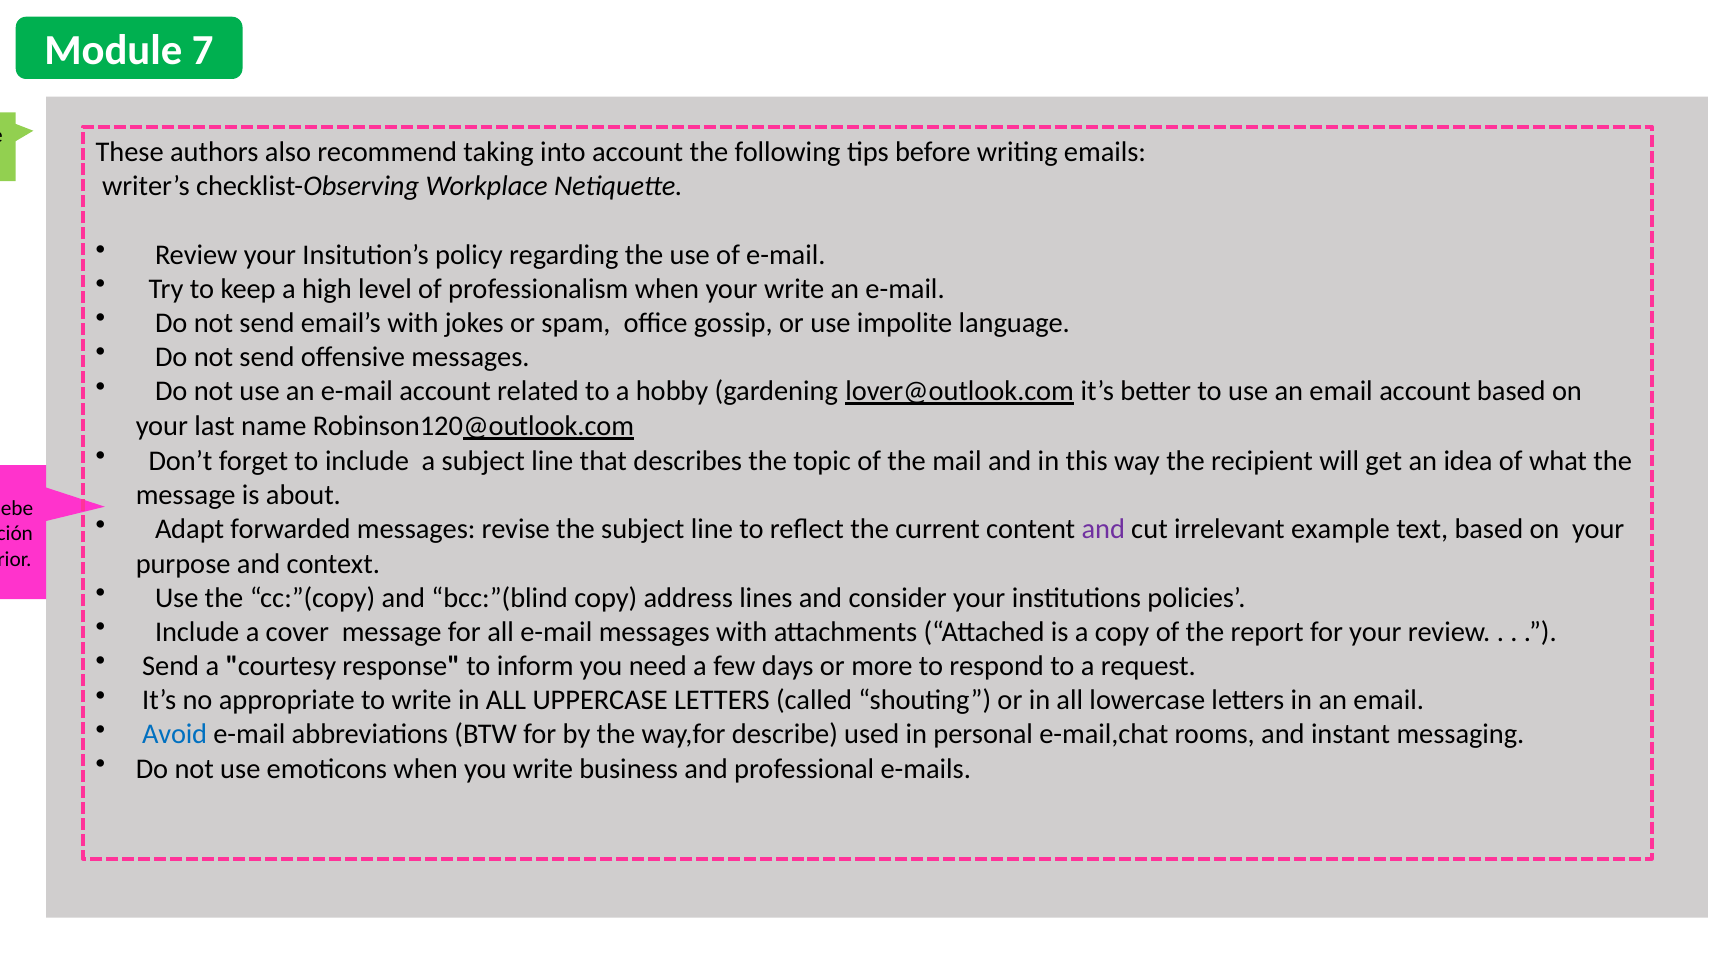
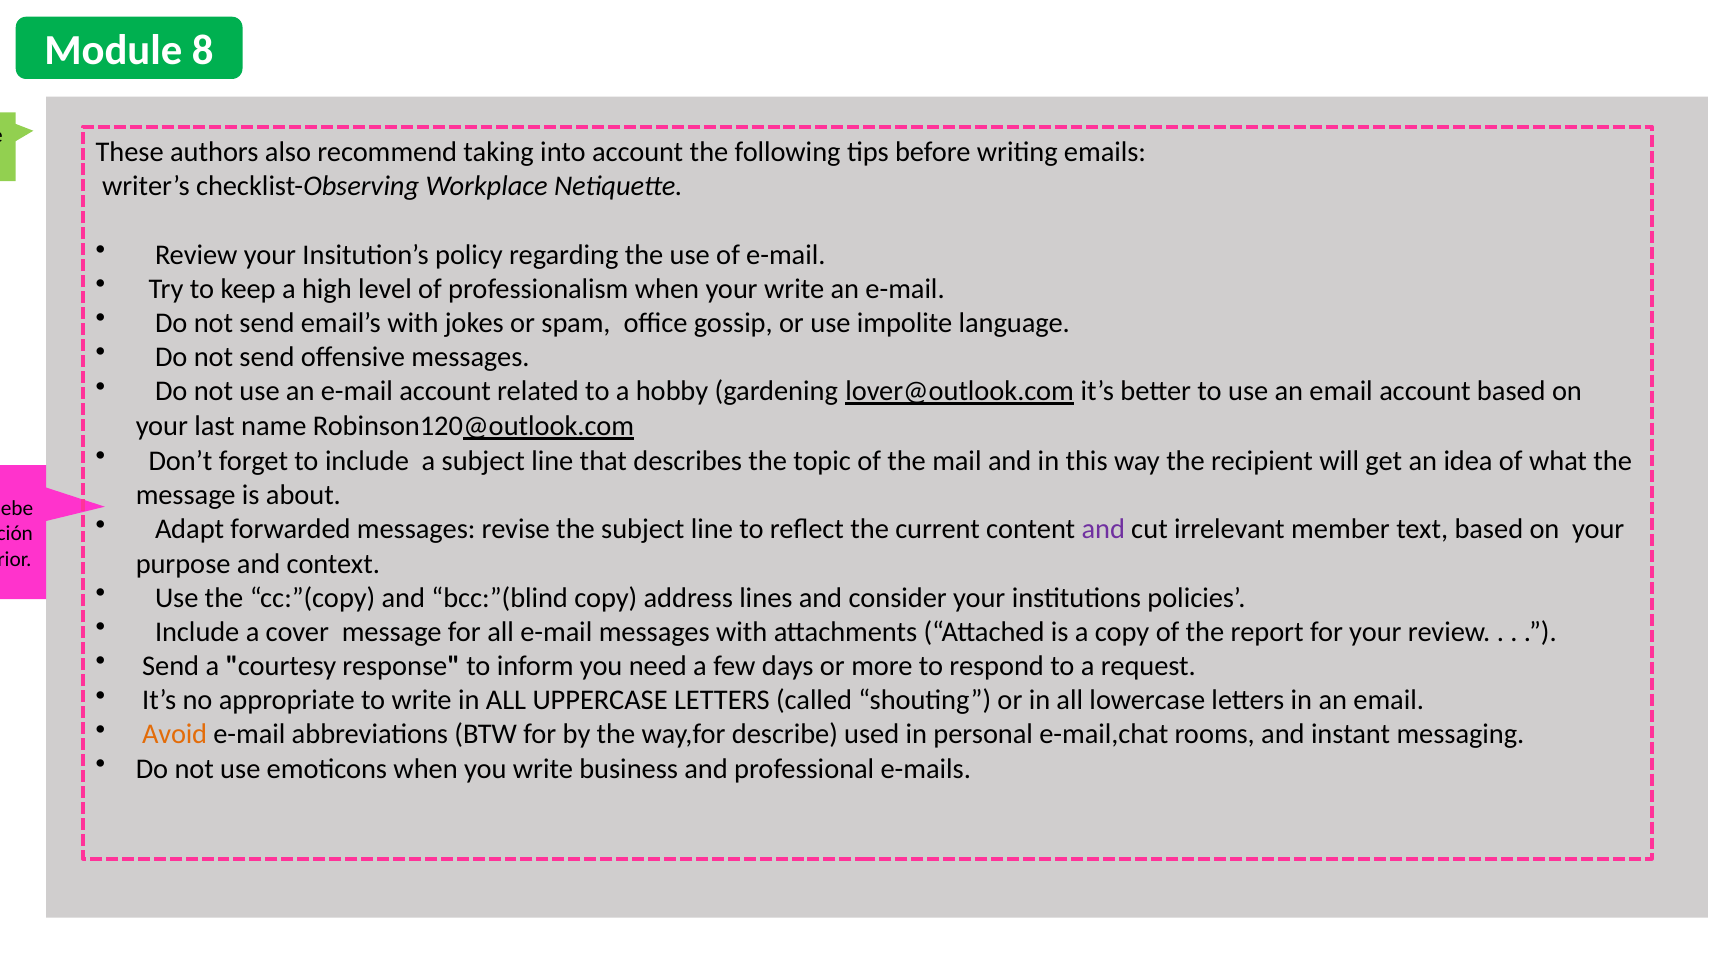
7: 7 -> 8
example: example -> member
Avoid colour: blue -> orange
